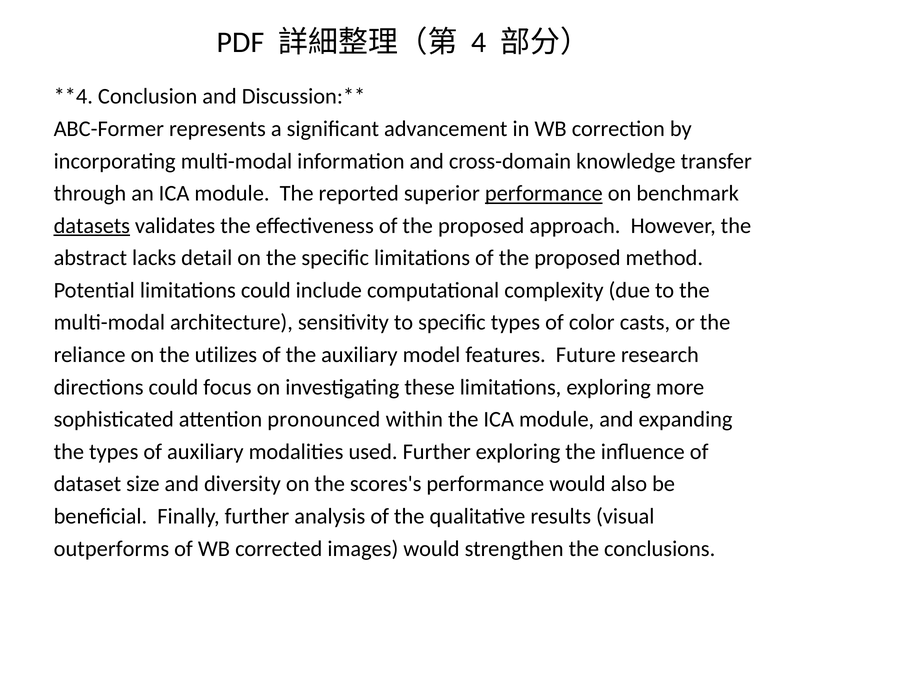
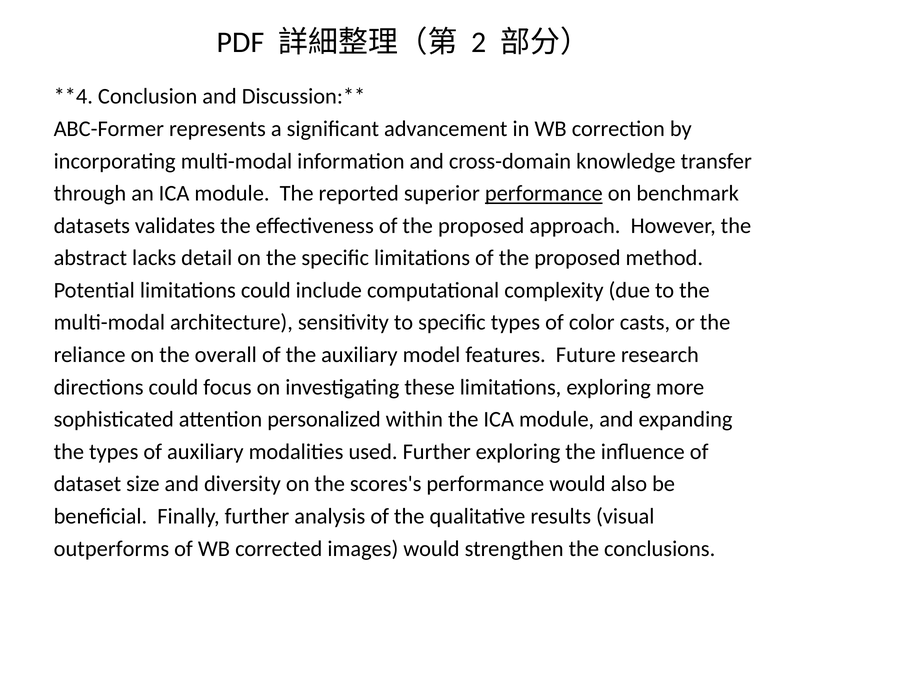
4: 4 -> 2
datasets underline: present -> none
utilizes: utilizes -> overall
pronounced: pronounced -> personalized
